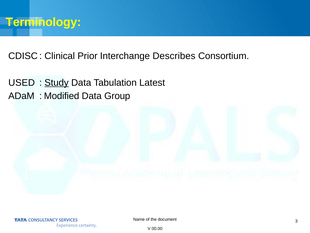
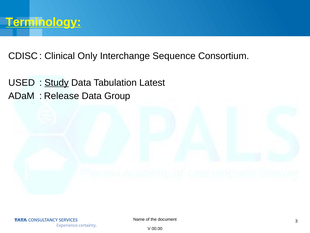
Terminology underline: none -> present
Prior: Prior -> Only
Describes: Describes -> Sequence
Modified: Modified -> Release
